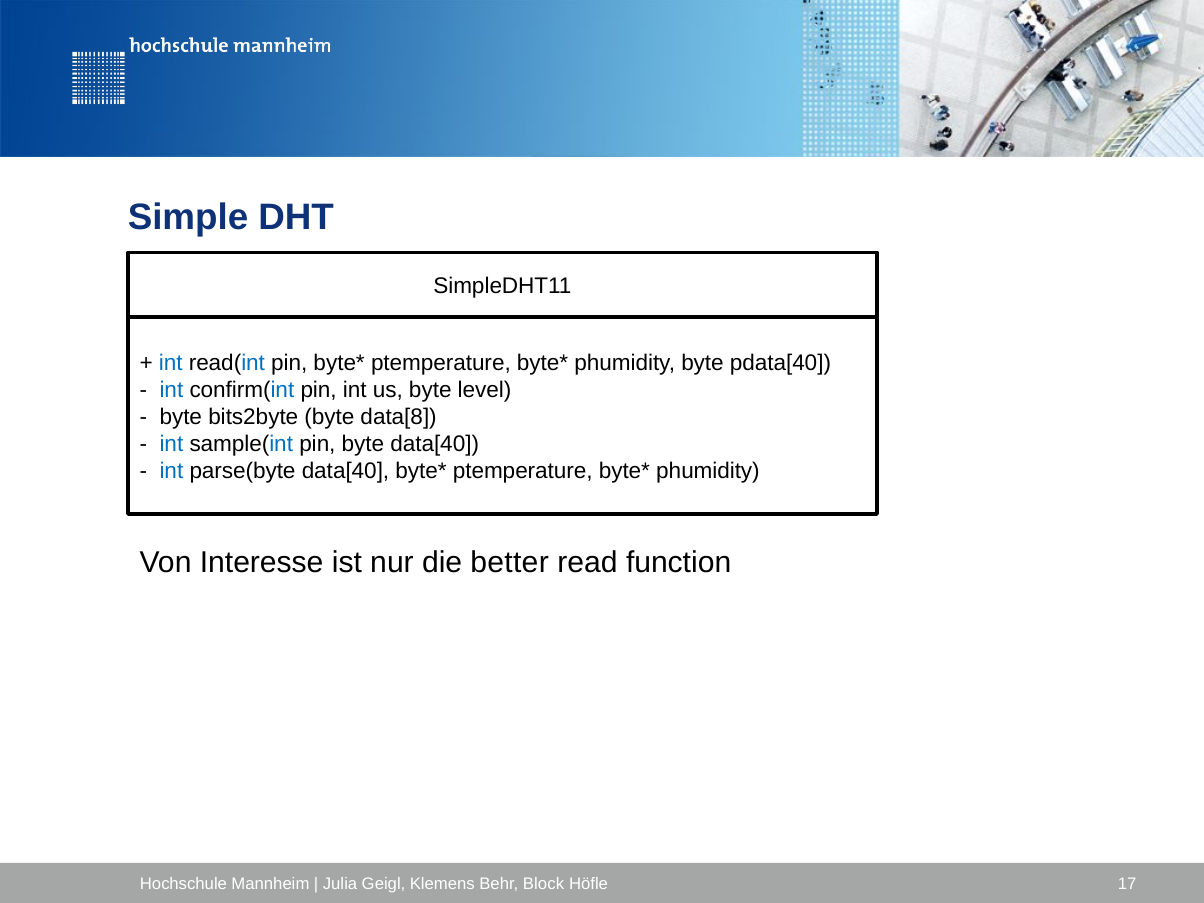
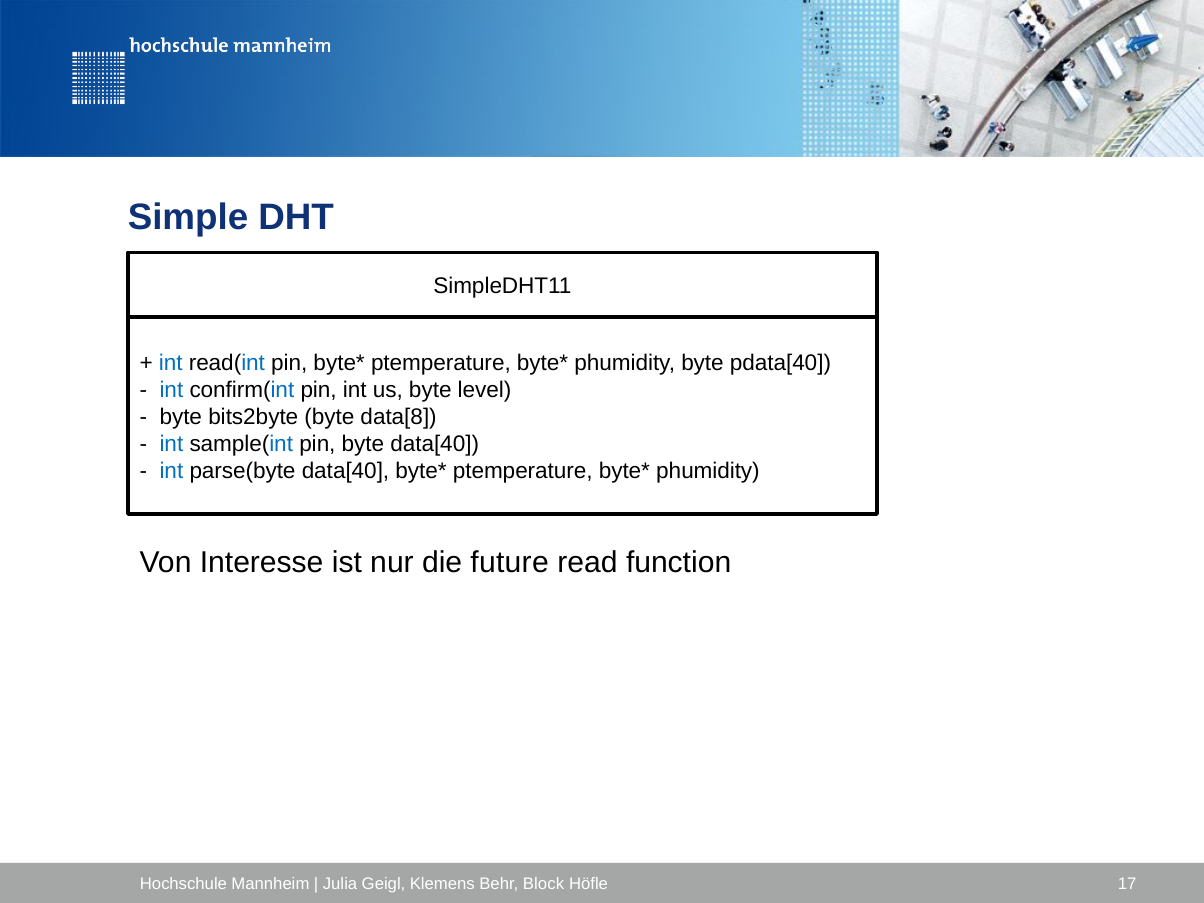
better: better -> future
